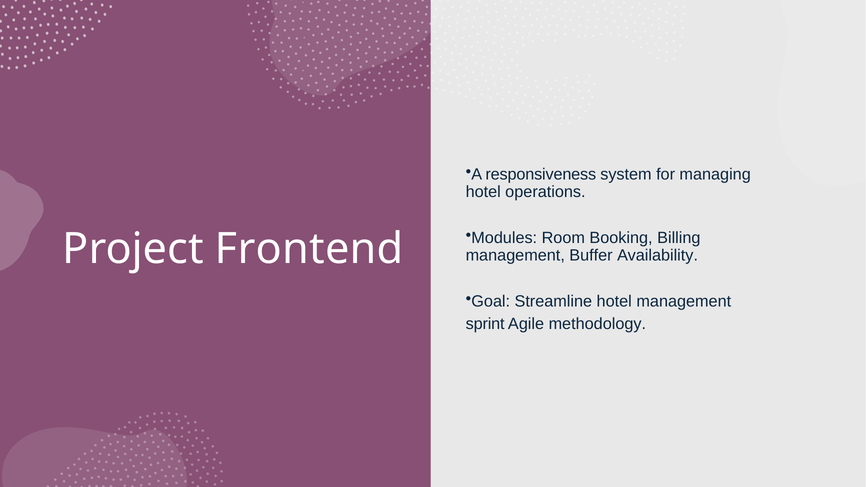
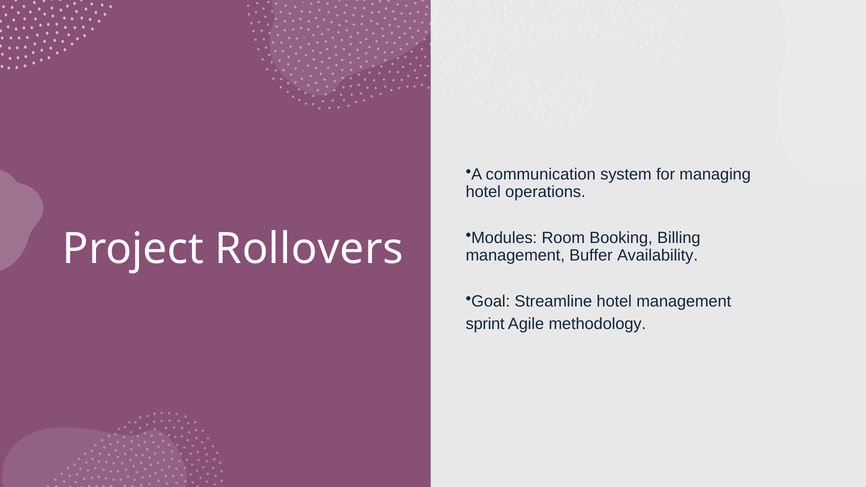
responsiveness: responsiveness -> communication
Frontend: Frontend -> Rollovers
